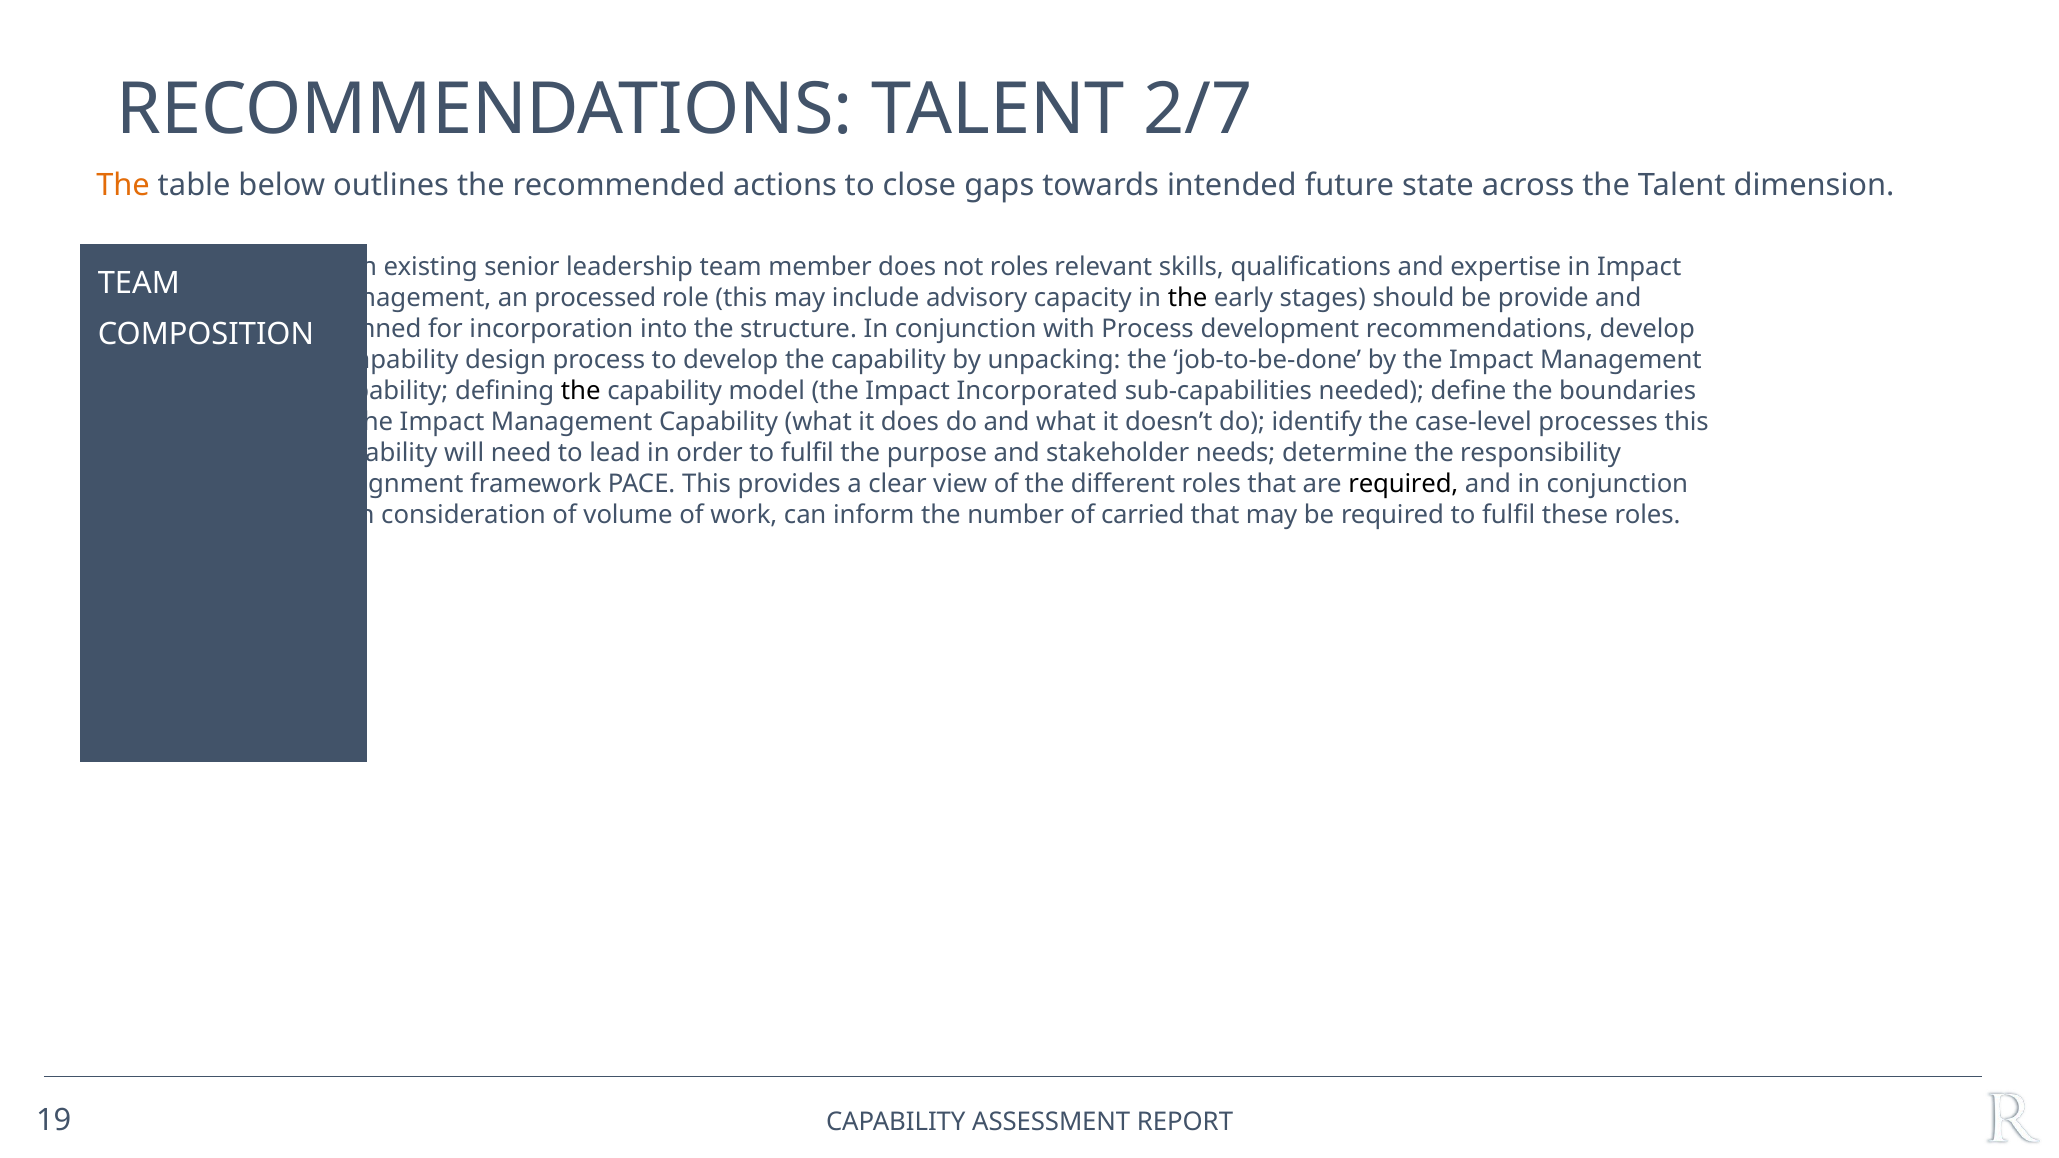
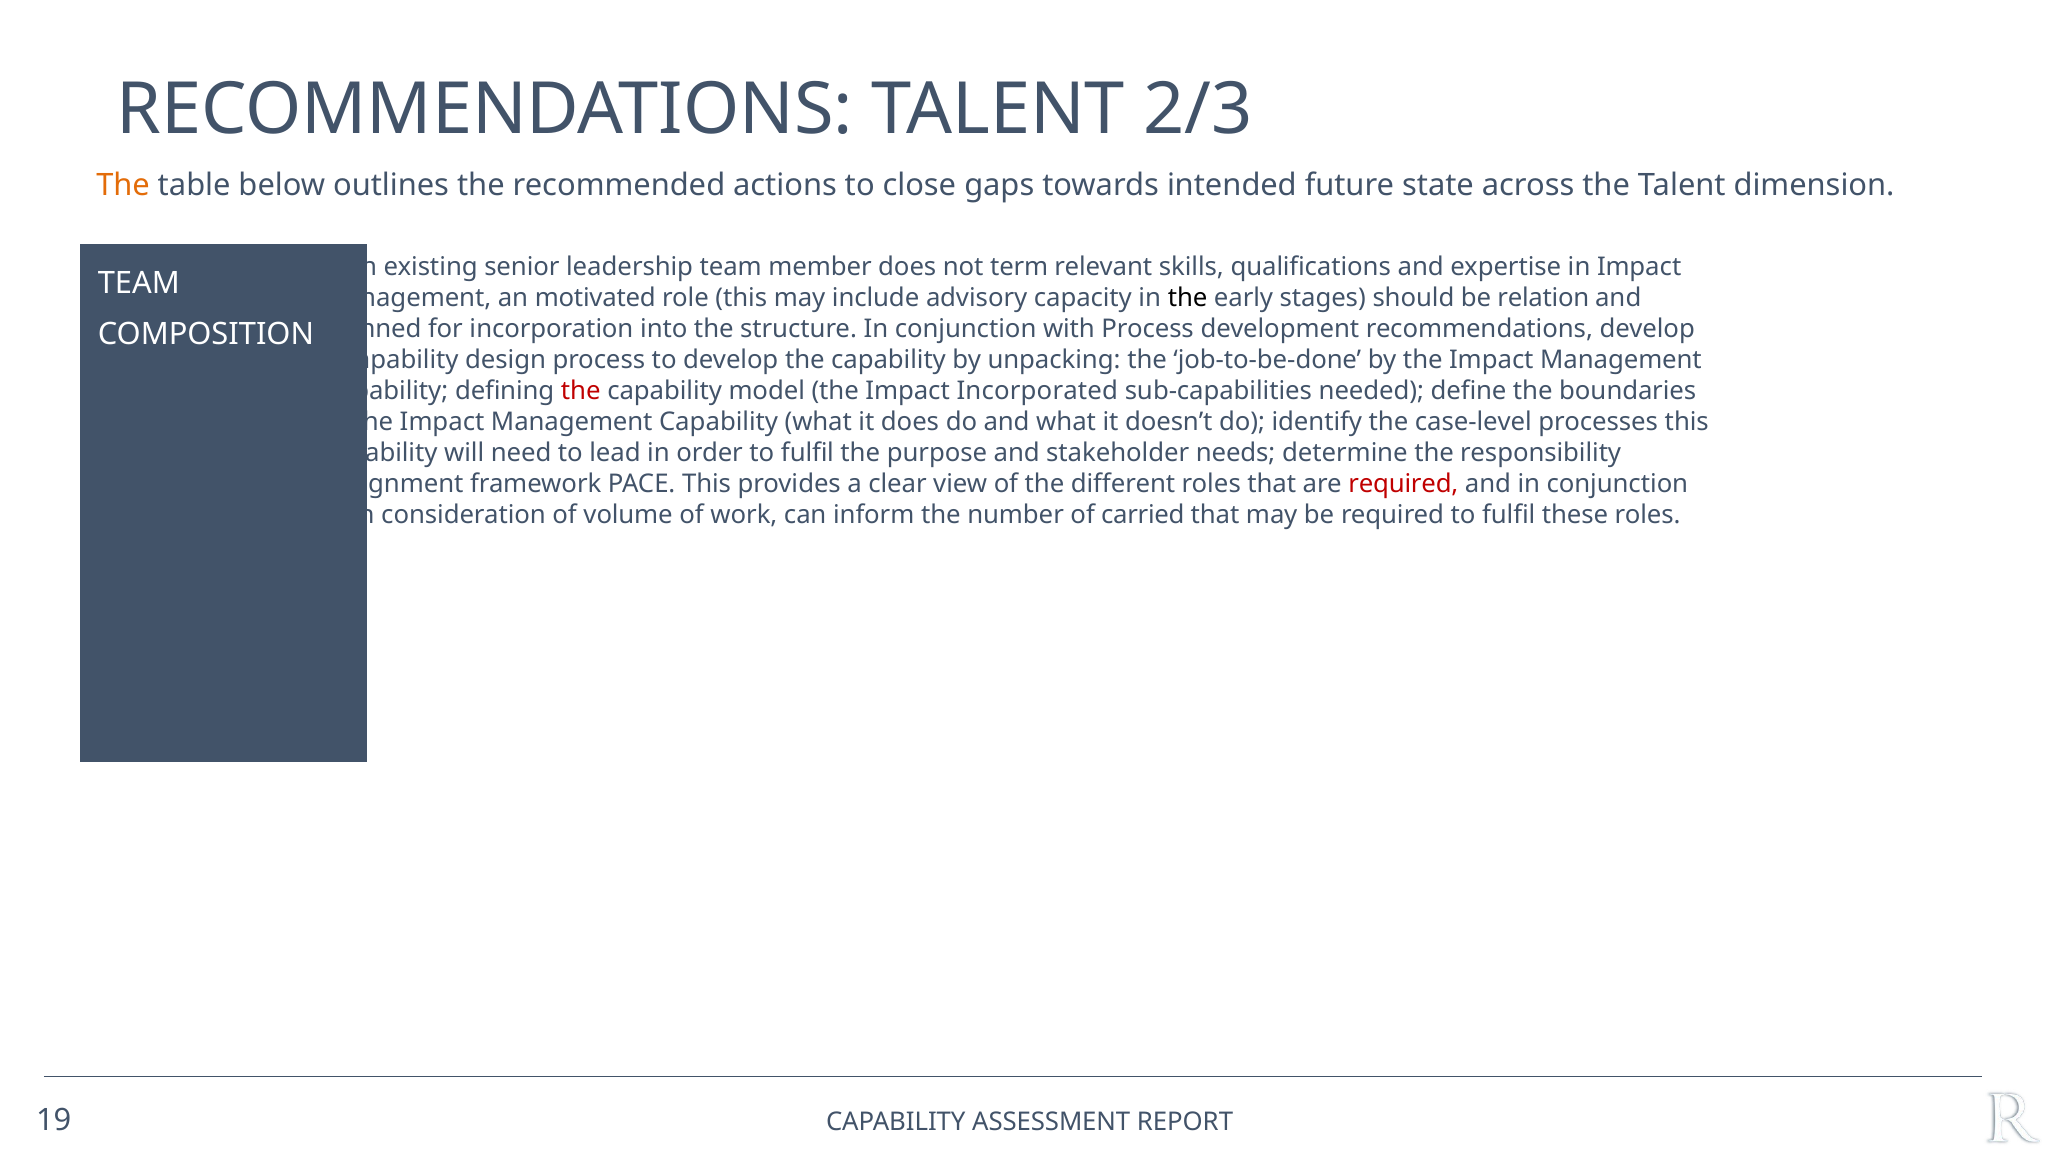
2/7: 2/7 -> 2/3
not roles: roles -> term
processed: processed -> motivated
provide: provide -> relation
the at (581, 391) colour: black -> red
required at (1403, 484) colour: black -> red
